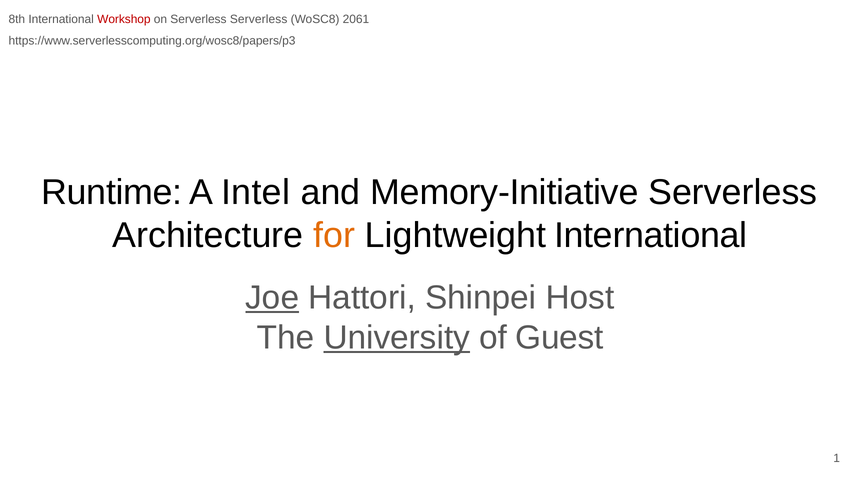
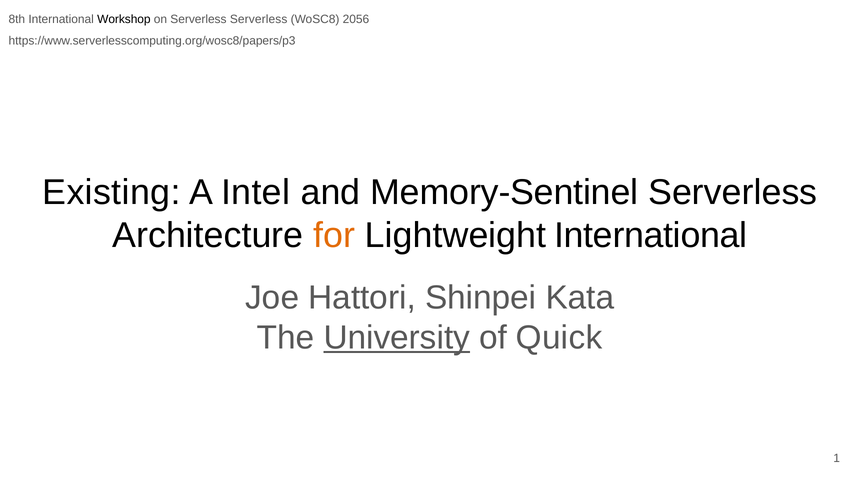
Workshop colour: red -> black
2061: 2061 -> 2056
Runtime: Runtime -> Existing
Memory-Initiative: Memory-Initiative -> Memory-Sentinel
Joe underline: present -> none
Host: Host -> Kata
Guest: Guest -> Quick
